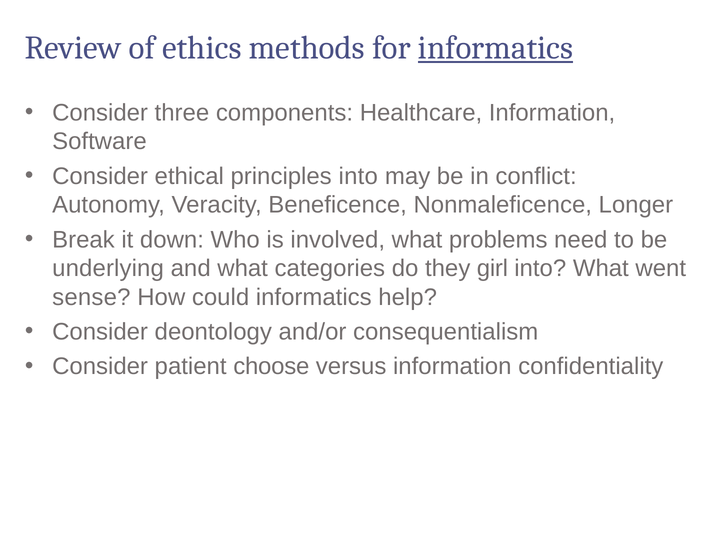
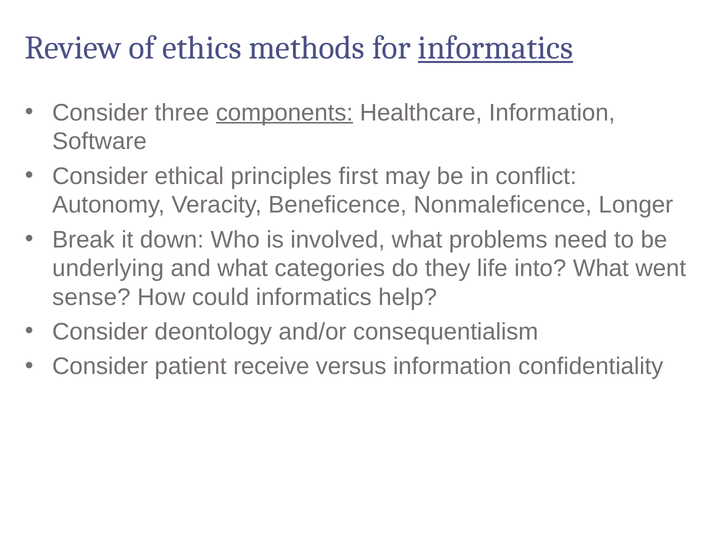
components underline: none -> present
principles into: into -> first
girl: girl -> life
choose: choose -> receive
